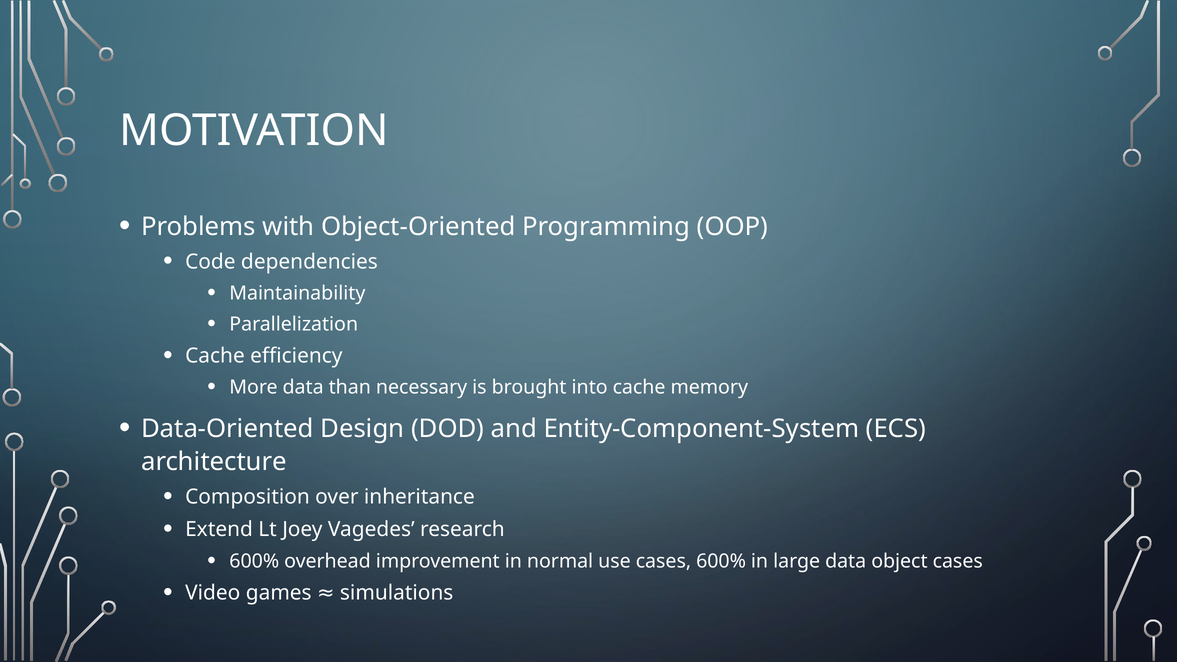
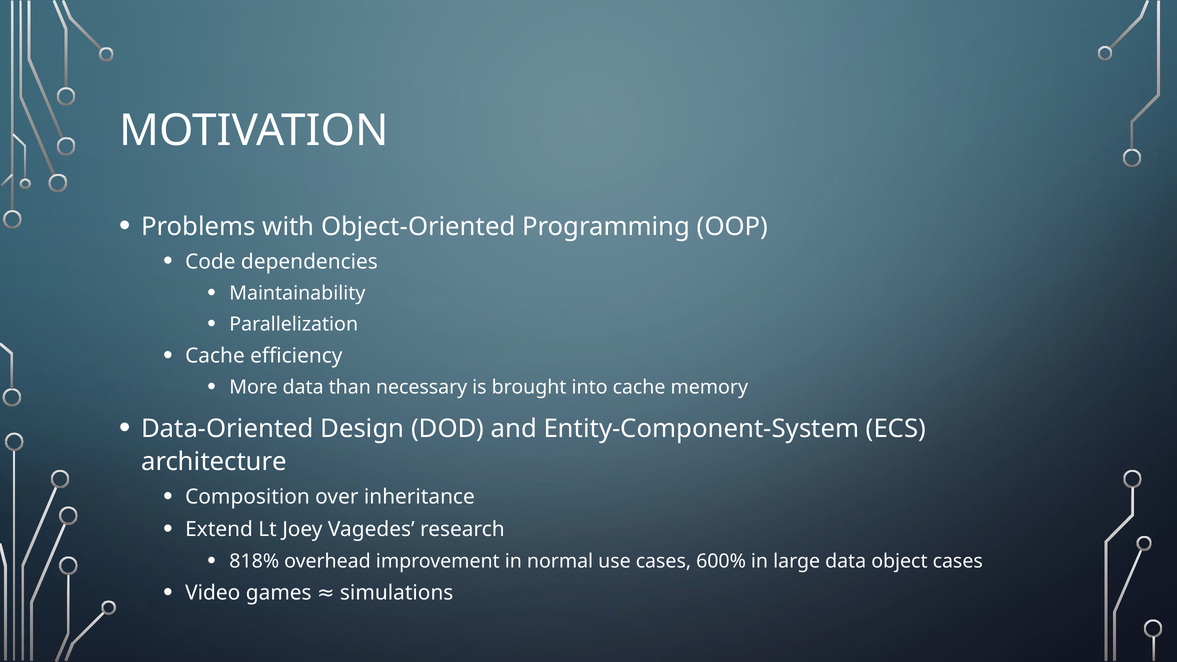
600% at (254, 561): 600% -> 818%
